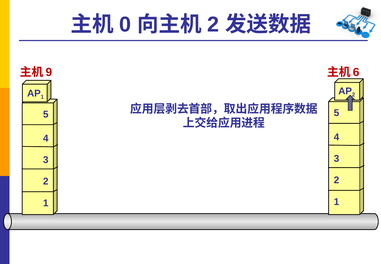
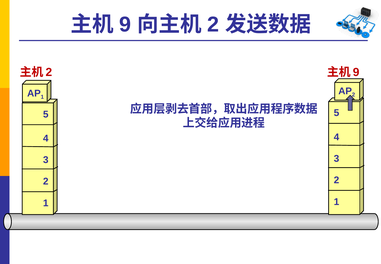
0 at (125, 25): 0 -> 9
9 at (49, 72): 9 -> 2
6 at (356, 72): 6 -> 9
